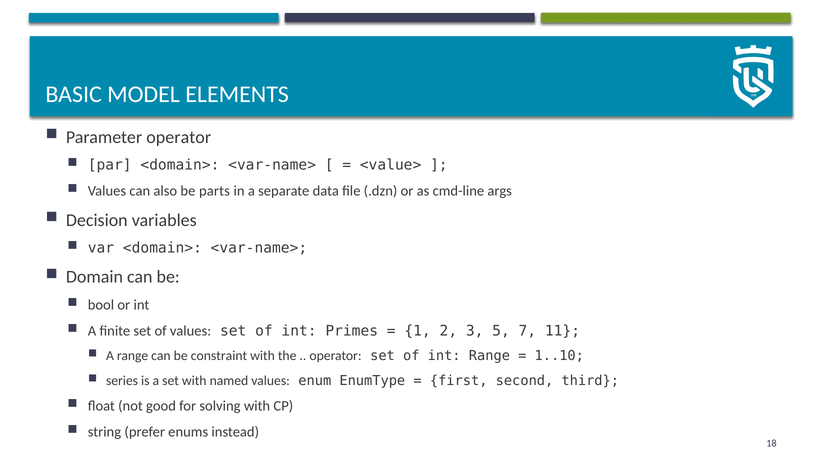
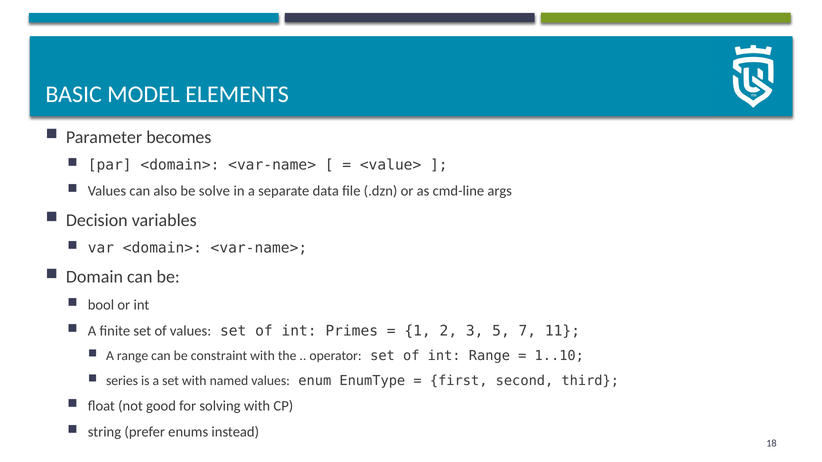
Parameter operator: operator -> becomes
parts: parts -> solve
